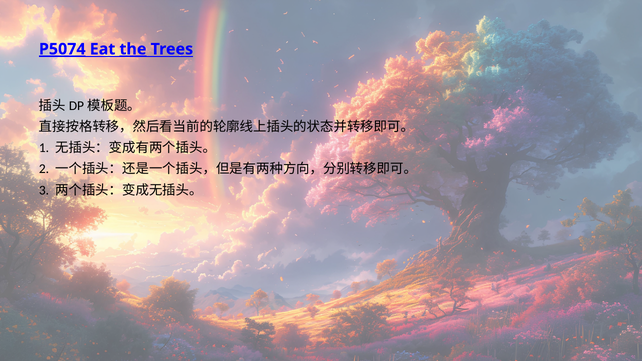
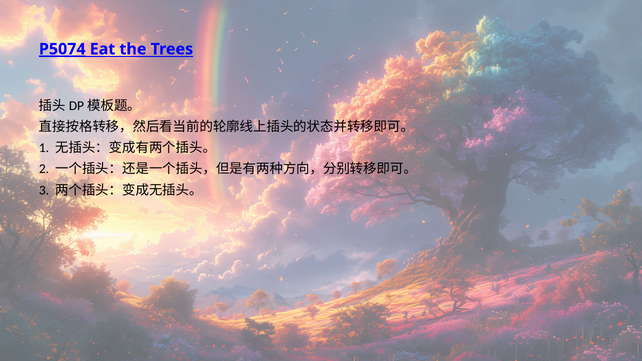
the underline: present -> none
